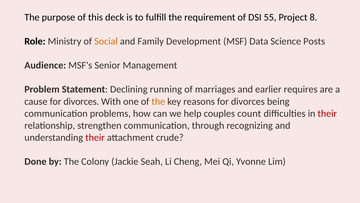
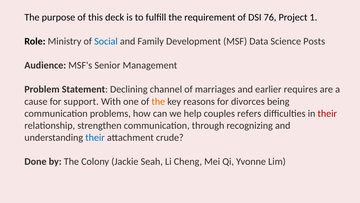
55: 55 -> 76
8: 8 -> 1
Social colour: orange -> blue
running: running -> channel
cause for divorces: divorces -> support
count: count -> refers
their at (95, 137) colour: red -> blue
